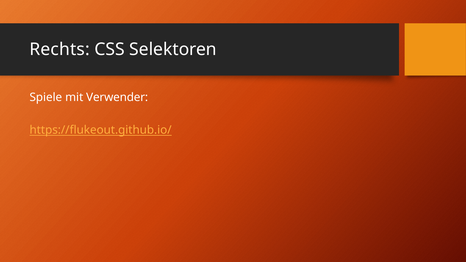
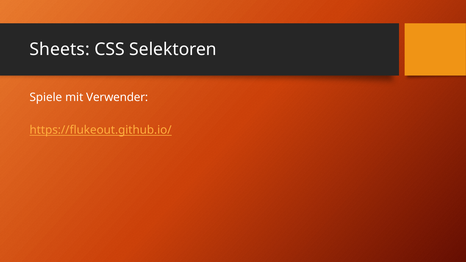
Rechts: Rechts -> Sheets
